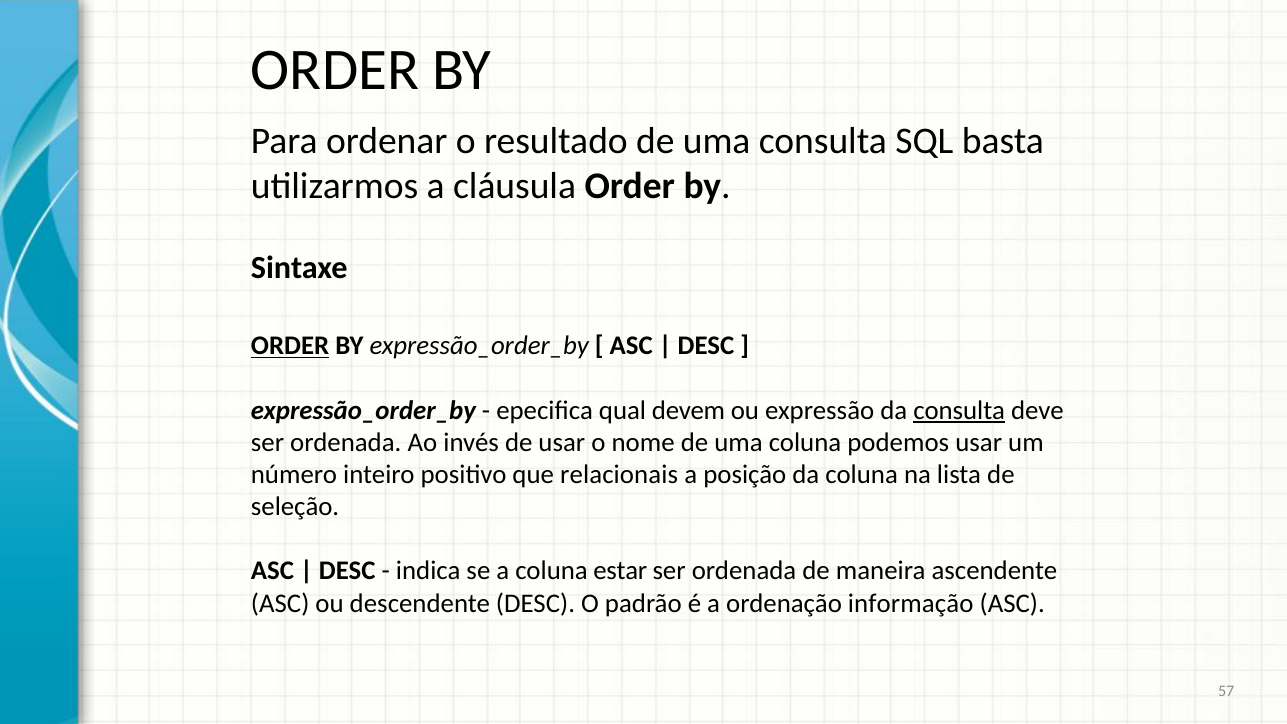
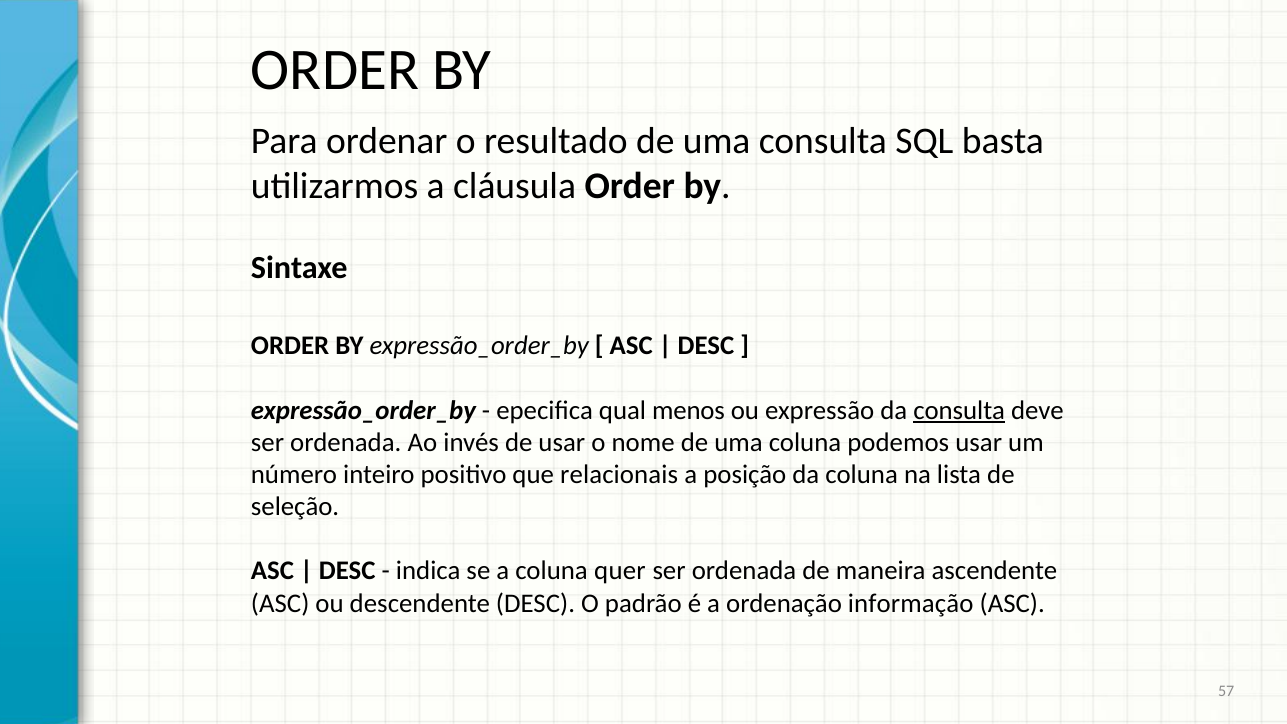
ORDER at (290, 346) underline: present -> none
devem: devem -> menos
estar: estar -> quer
